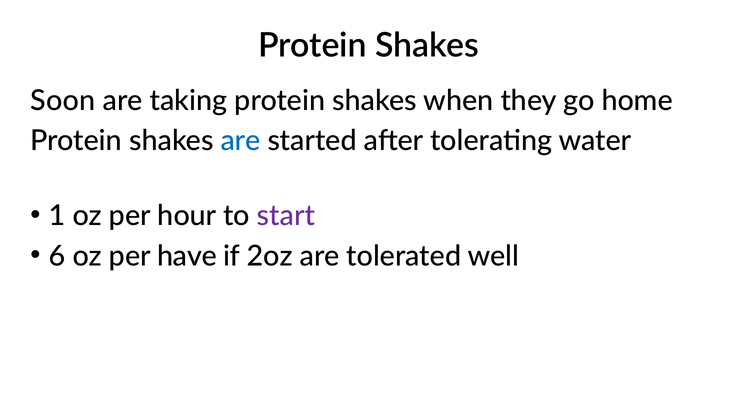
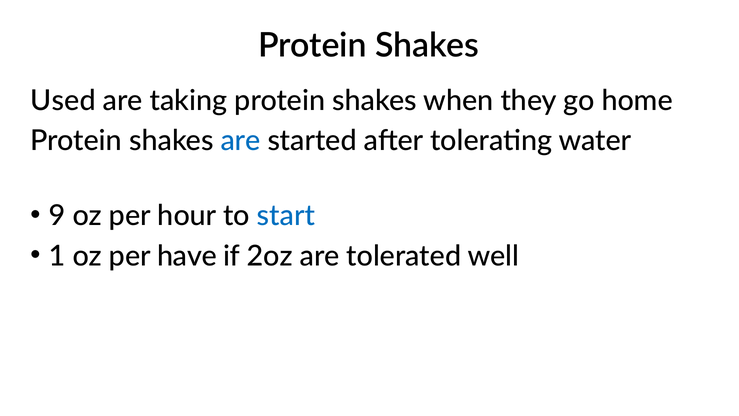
Soon: Soon -> Used
1: 1 -> 9
start colour: purple -> blue
6: 6 -> 1
